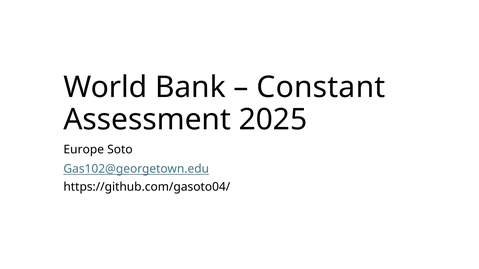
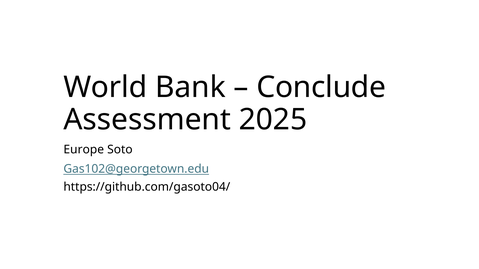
Constant: Constant -> Conclude
